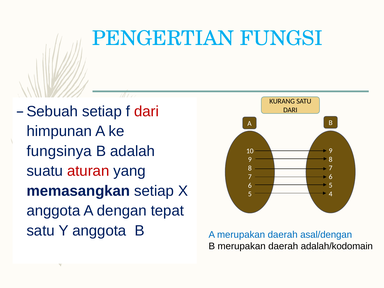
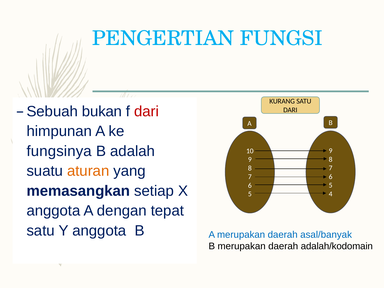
Sebuah setiap: setiap -> bukan
aturan colour: red -> orange
asal/dengan: asal/dengan -> asal/banyak
